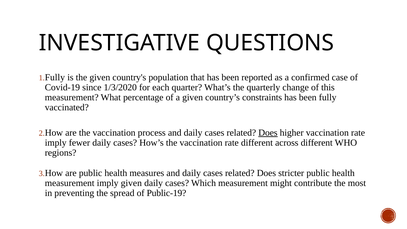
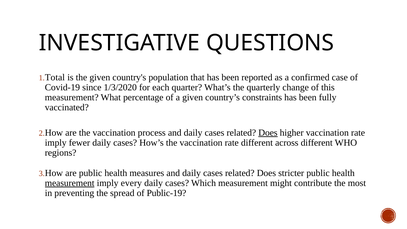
Fully at (55, 77): Fully -> Total
measurement at (70, 183) underline: none -> present
imply given: given -> every
